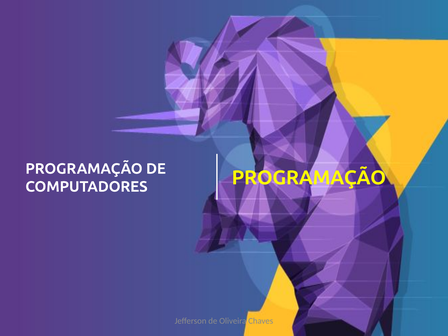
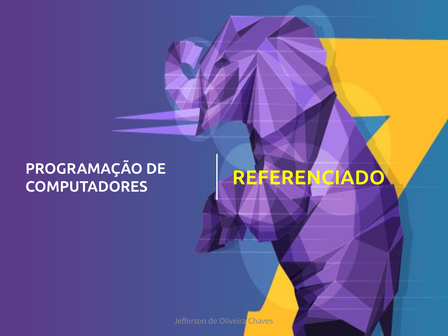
COMPUTADORES PROGRAMAÇÃO: PROGRAMAÇÃO -> REFERENCIADO
